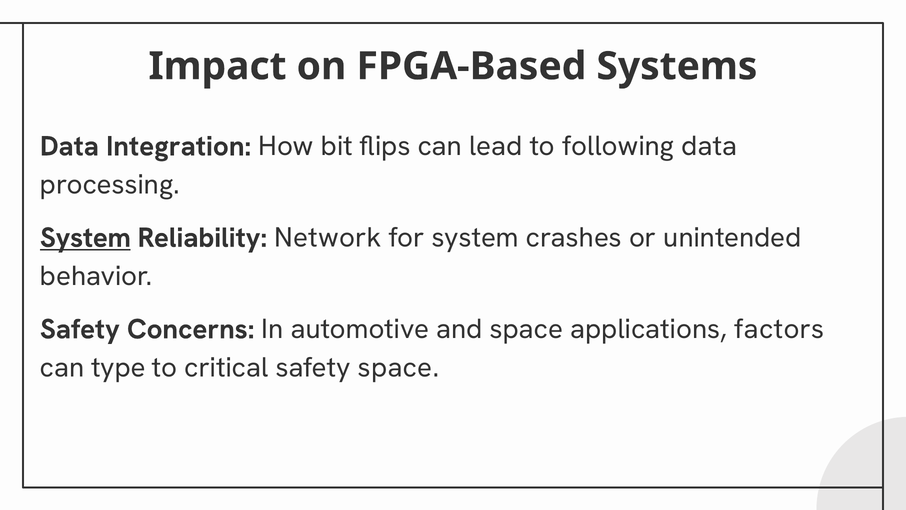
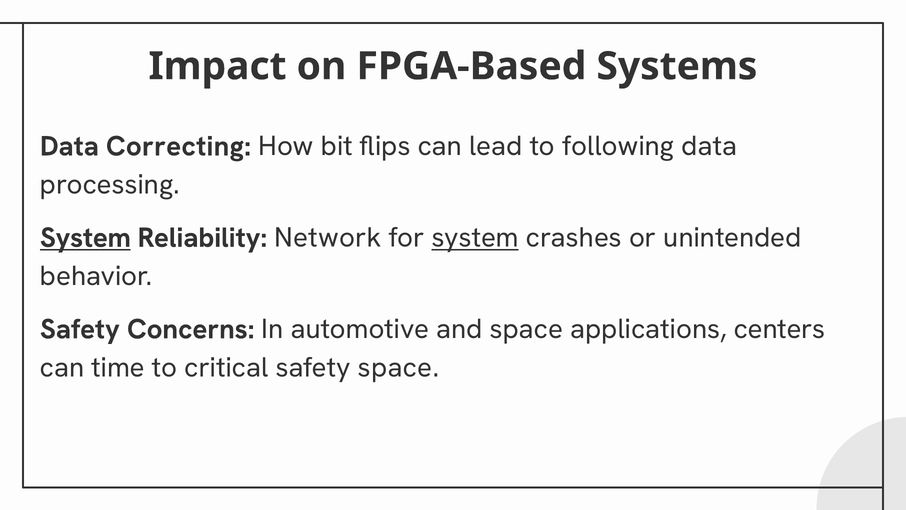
Integration: Integration -> Correcting
system at (475, 238) underline: none -> present
factors: factors -> centers
type: type -> time
